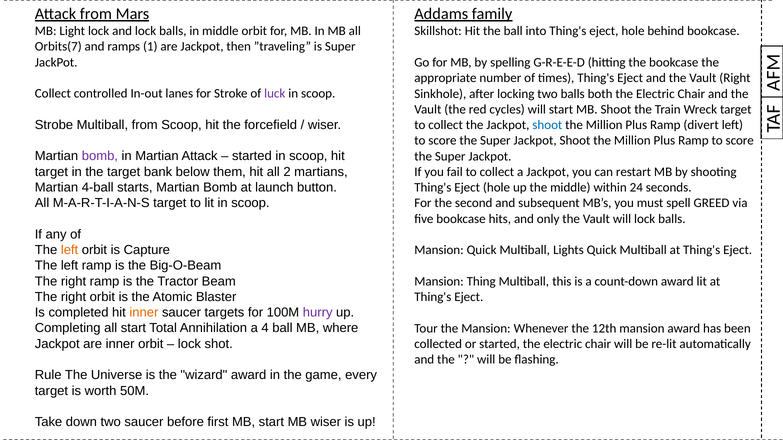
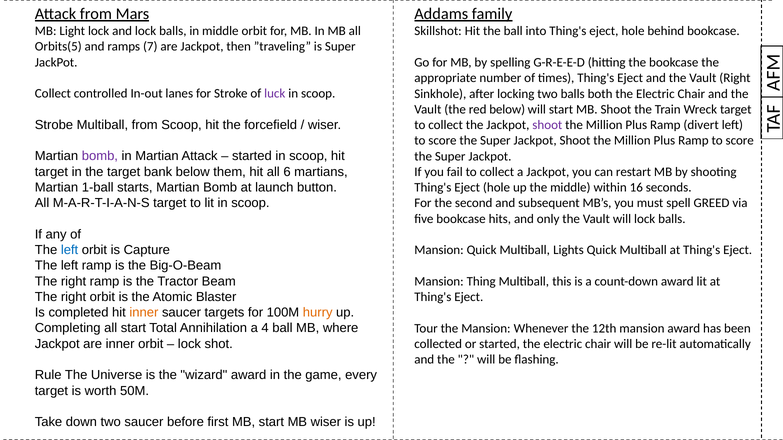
Orbits(7: Orbits(7 -> Orbits(5
1: 1 -> 7
red cycles: cycles -> below
shoot at (547, 125) colour: blue -> purple
2: 2 -> 6
4-ball: 4-ball -> 1-ball
24: 24 -> 16
left at (70, 250) colour: orange -> blue
hurry colour: purple -> orange
